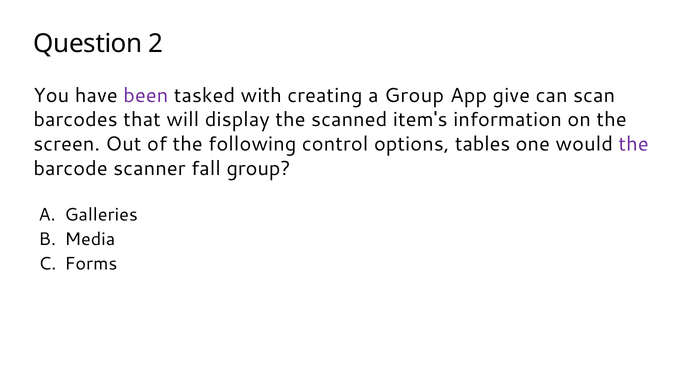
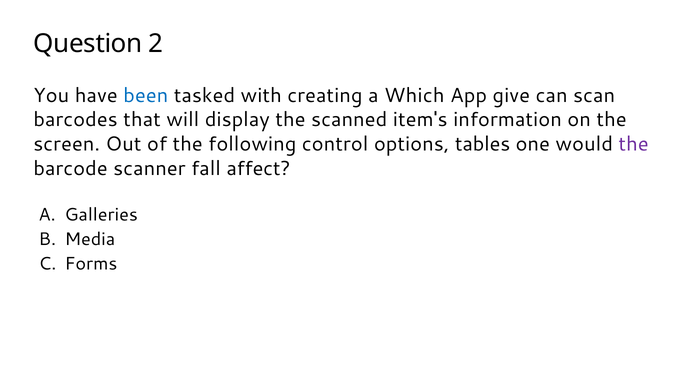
been colour: purple -> blue
a Group: Group -> Which
fall group: group -> affect
